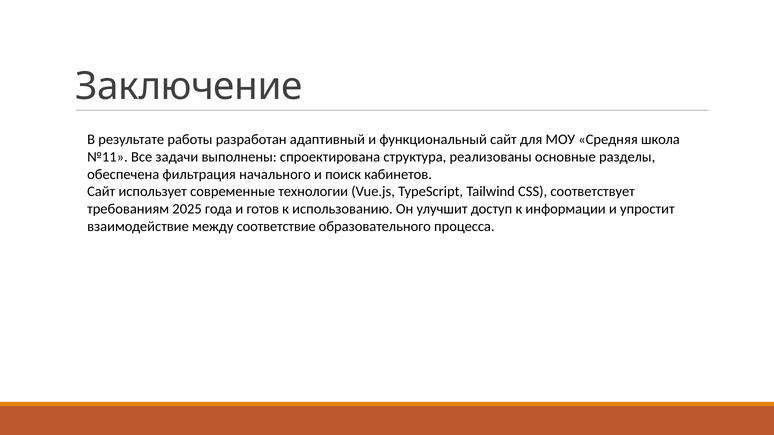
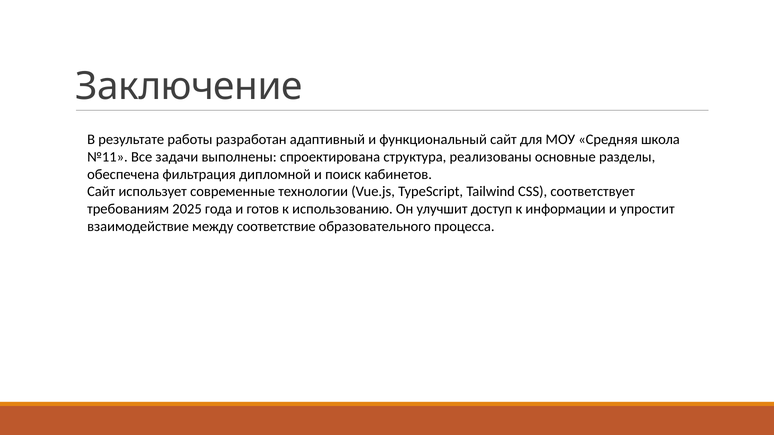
начального: начального -> дипломной
